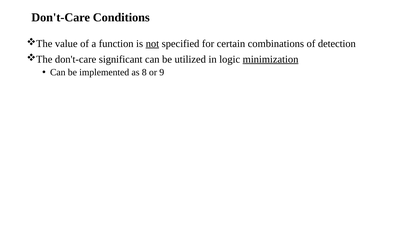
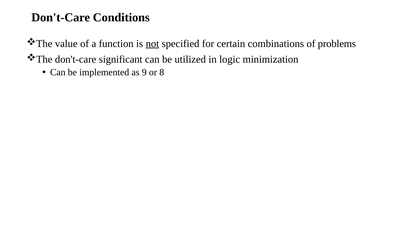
detection: detection -> problems
minimization underline: present -> none
8: 8 -> 9
9: 9 -> 8
